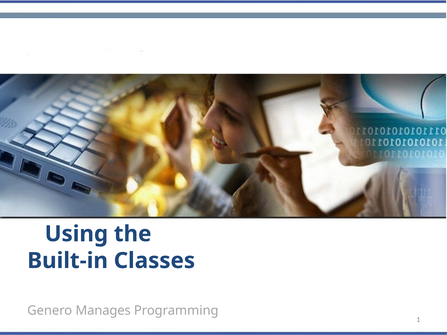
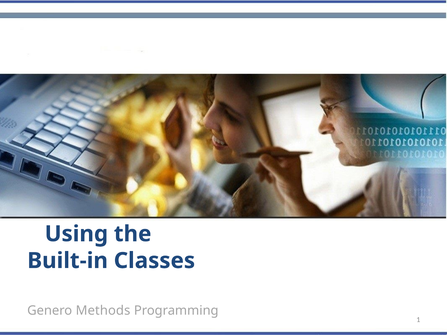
Manages: Manages -> Methods
